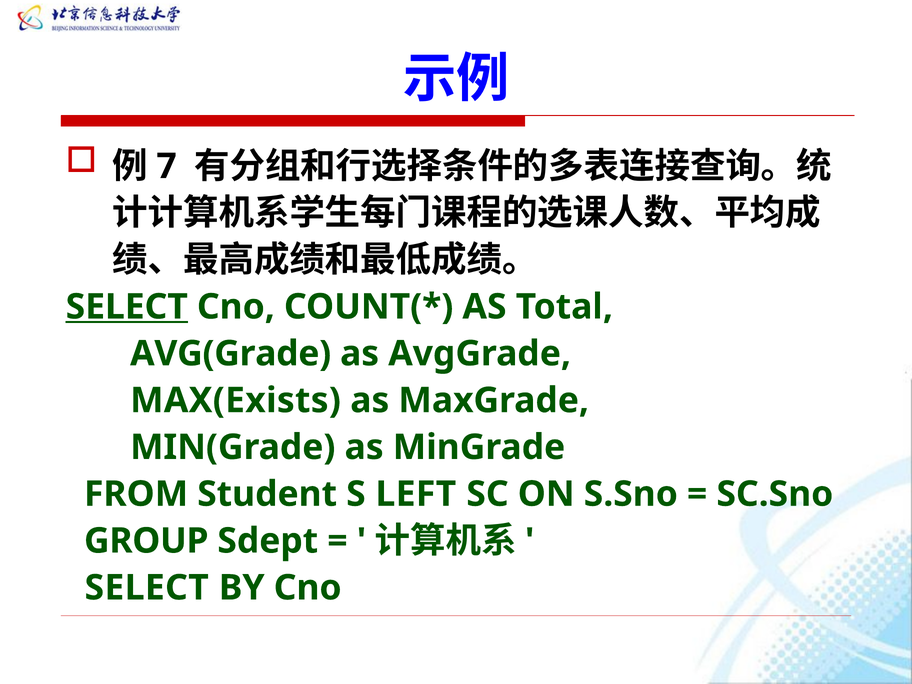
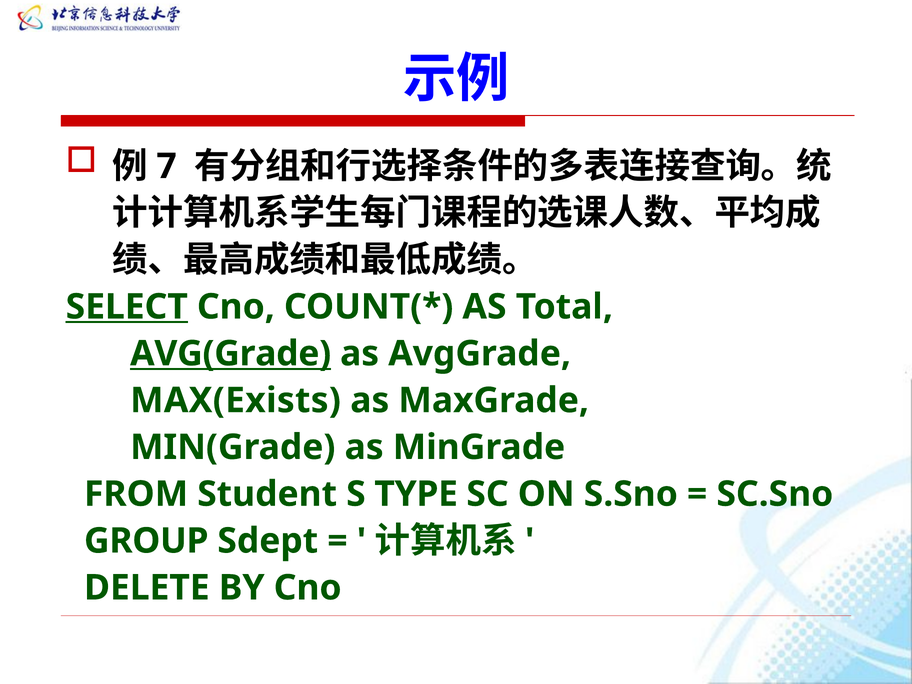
AVG(Grade underline: none -> present
LEFT: LEFT -> TYPE
SELECT at (147, 588): SELECT -> DELETE
